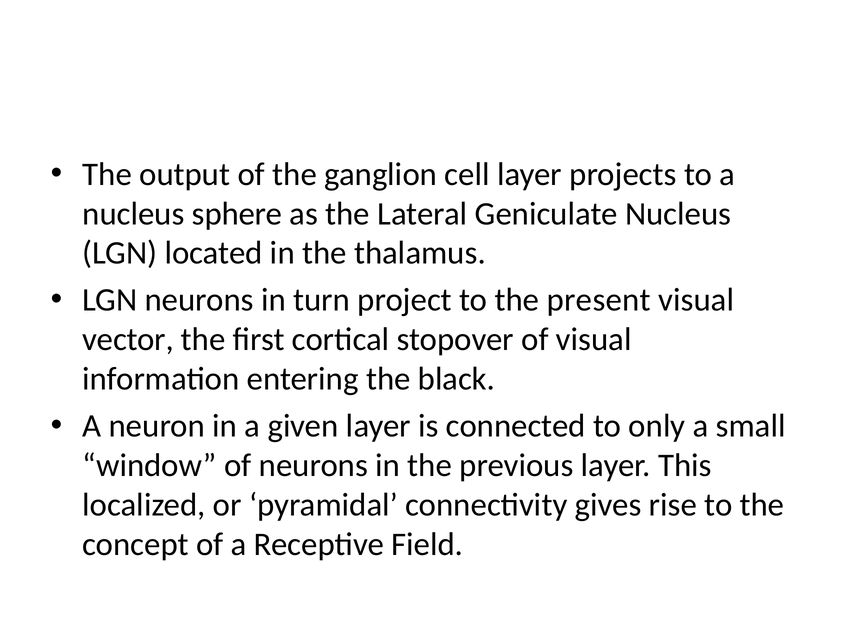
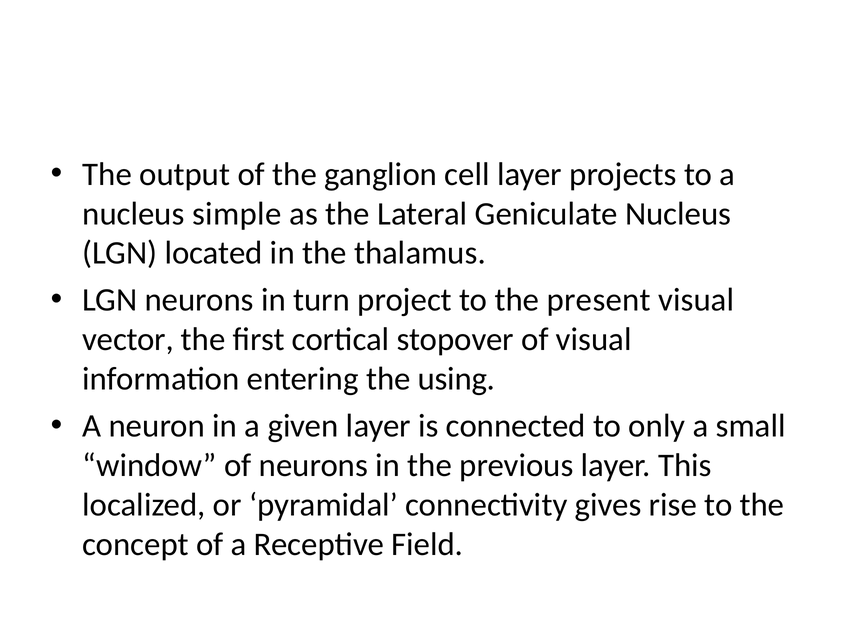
sphere: sphere -> simple
black: black -> using
